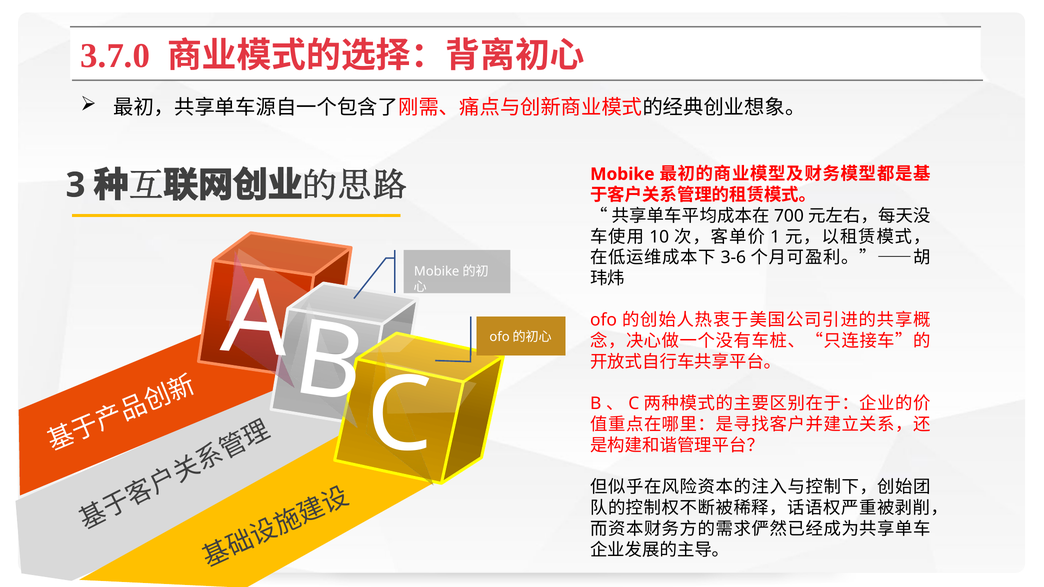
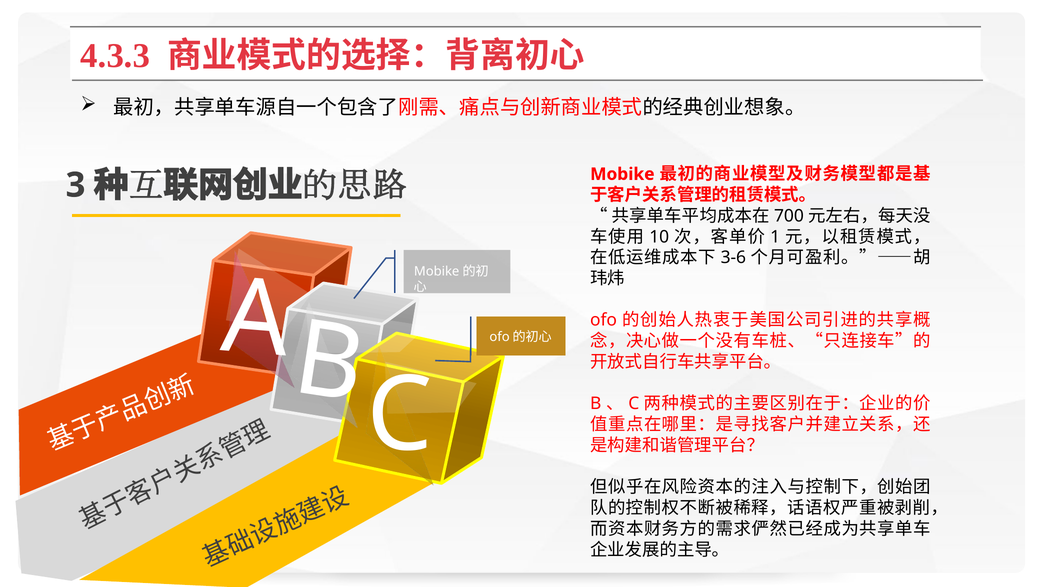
3.7.0: 3.7.0 -> 4.3.3
